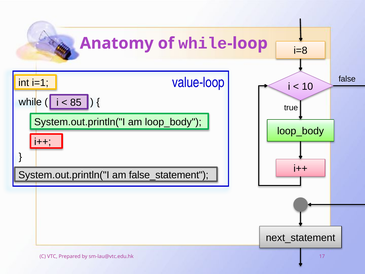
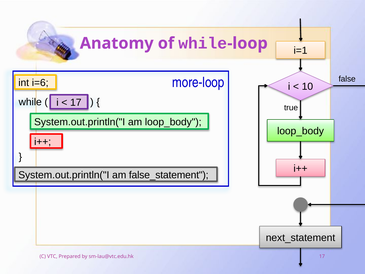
i=8: i=8 -> i=1
value-loop: value-loop -> more-loop
i=1: i=1 -> i=6
85 at (76, 102): 85 -> 17
